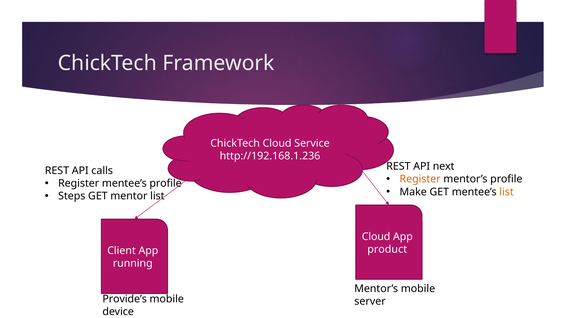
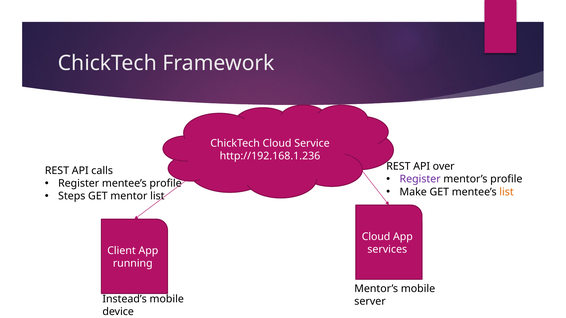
next: next -> over
Register at (420, 179) colour: orange -> purple
product: product -> services
Provide’s: Provide’s -> Instead’s
